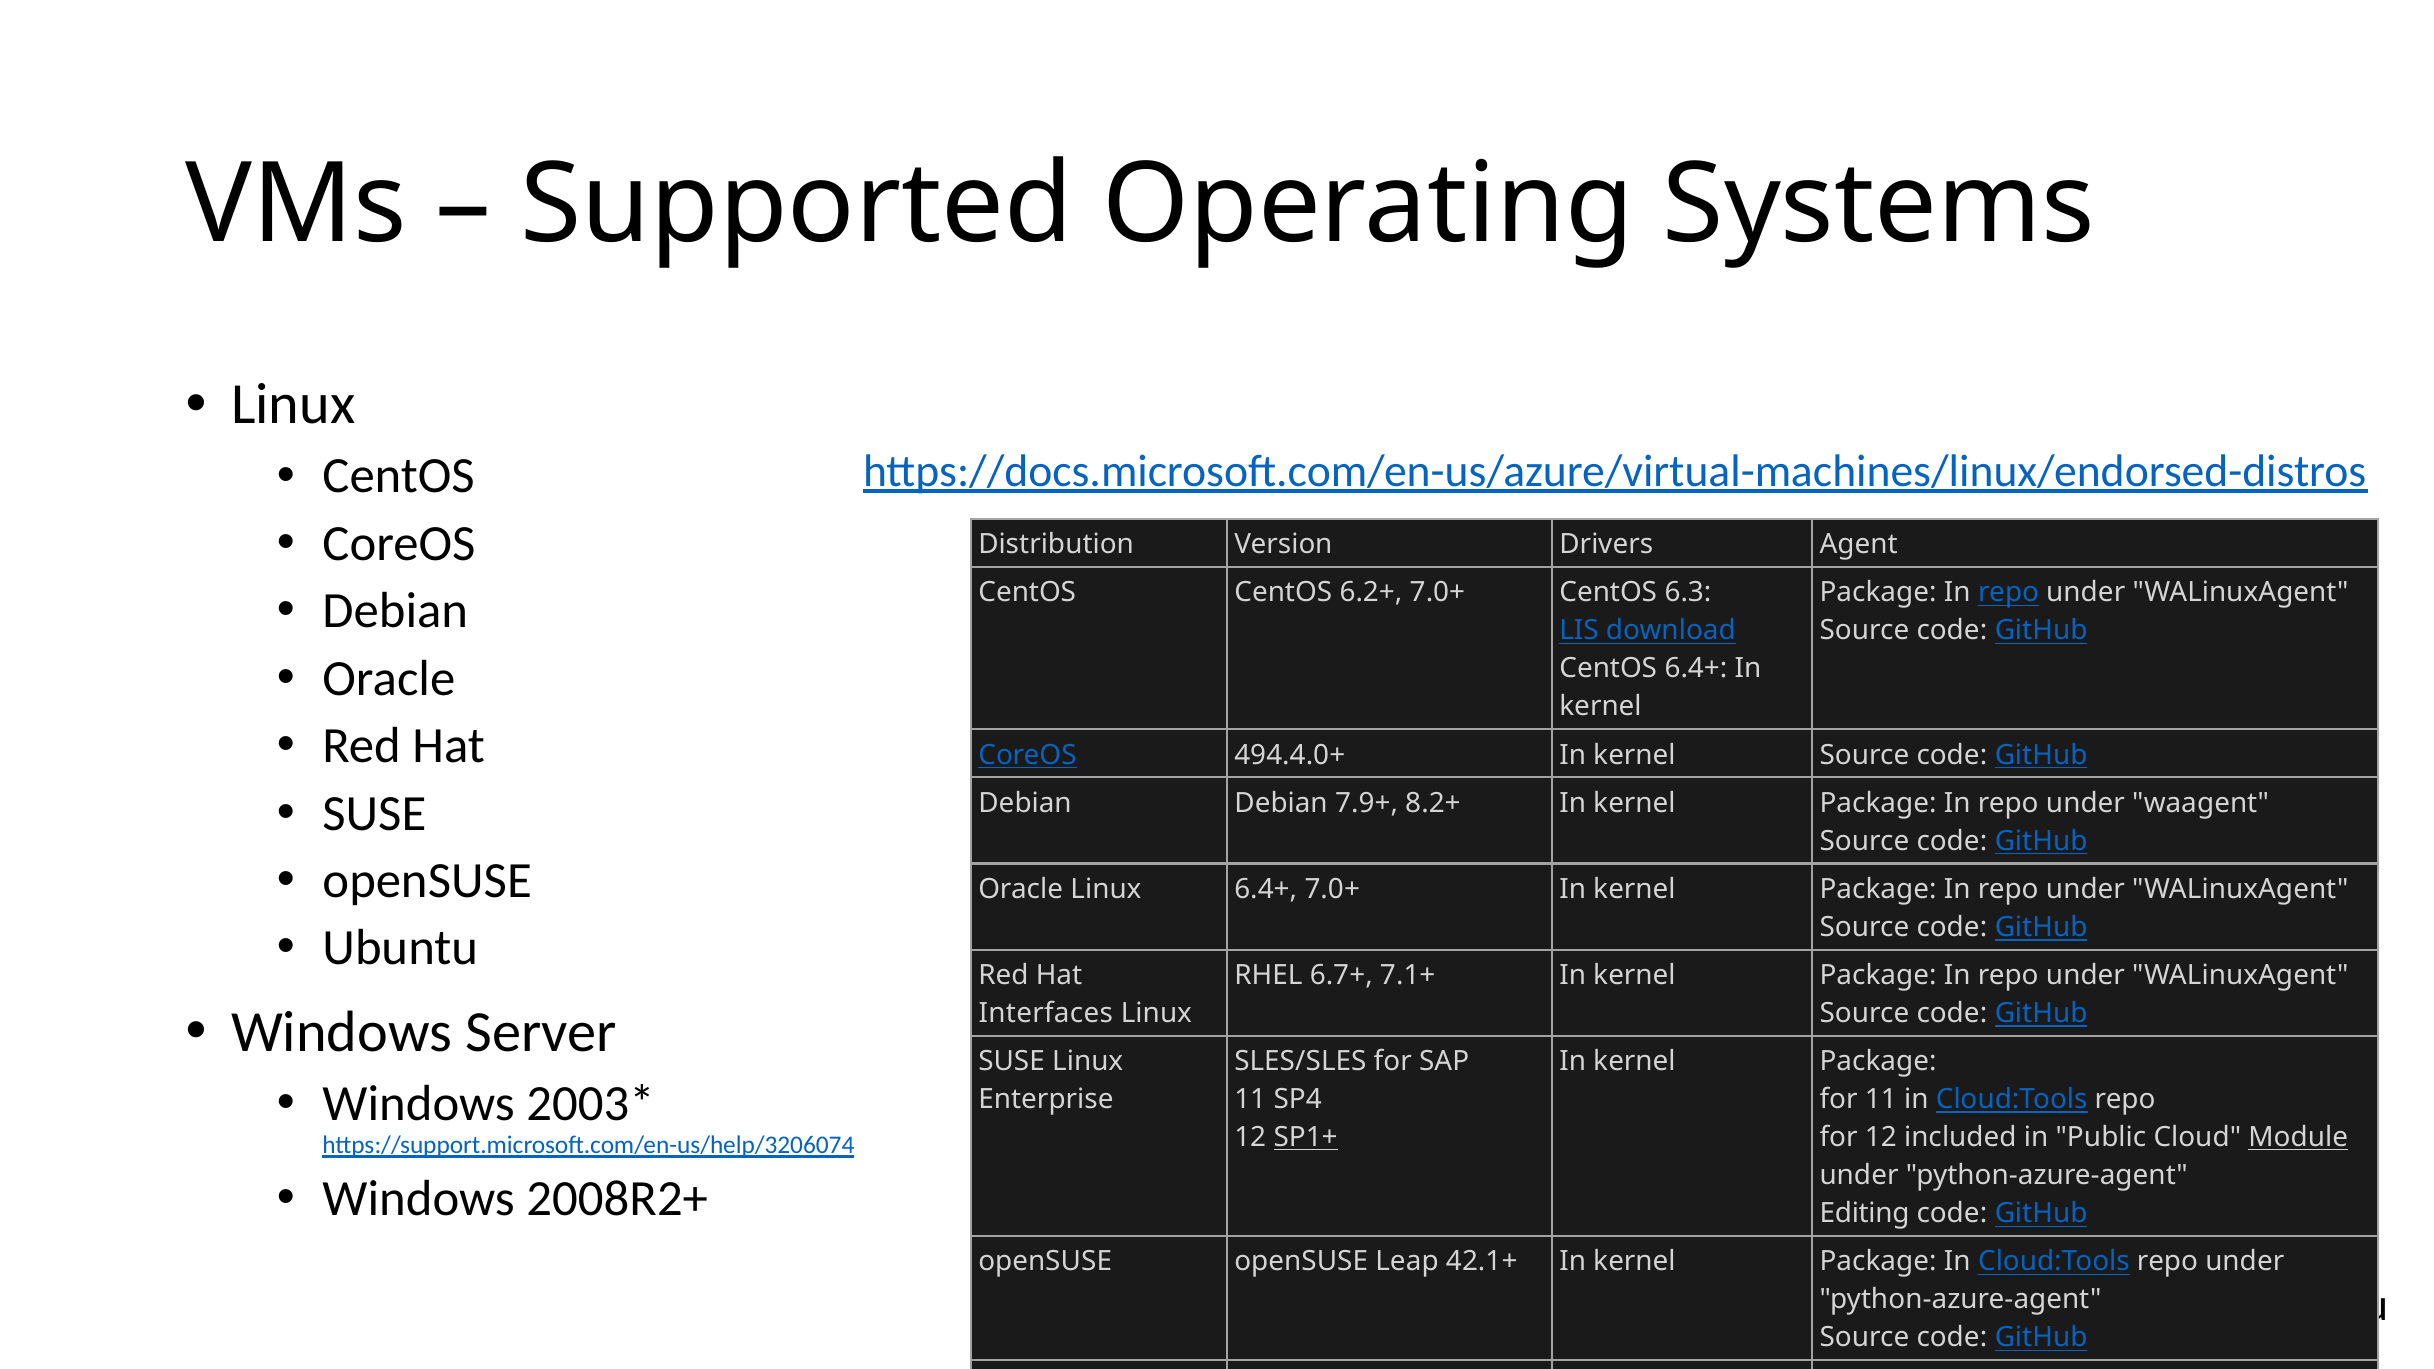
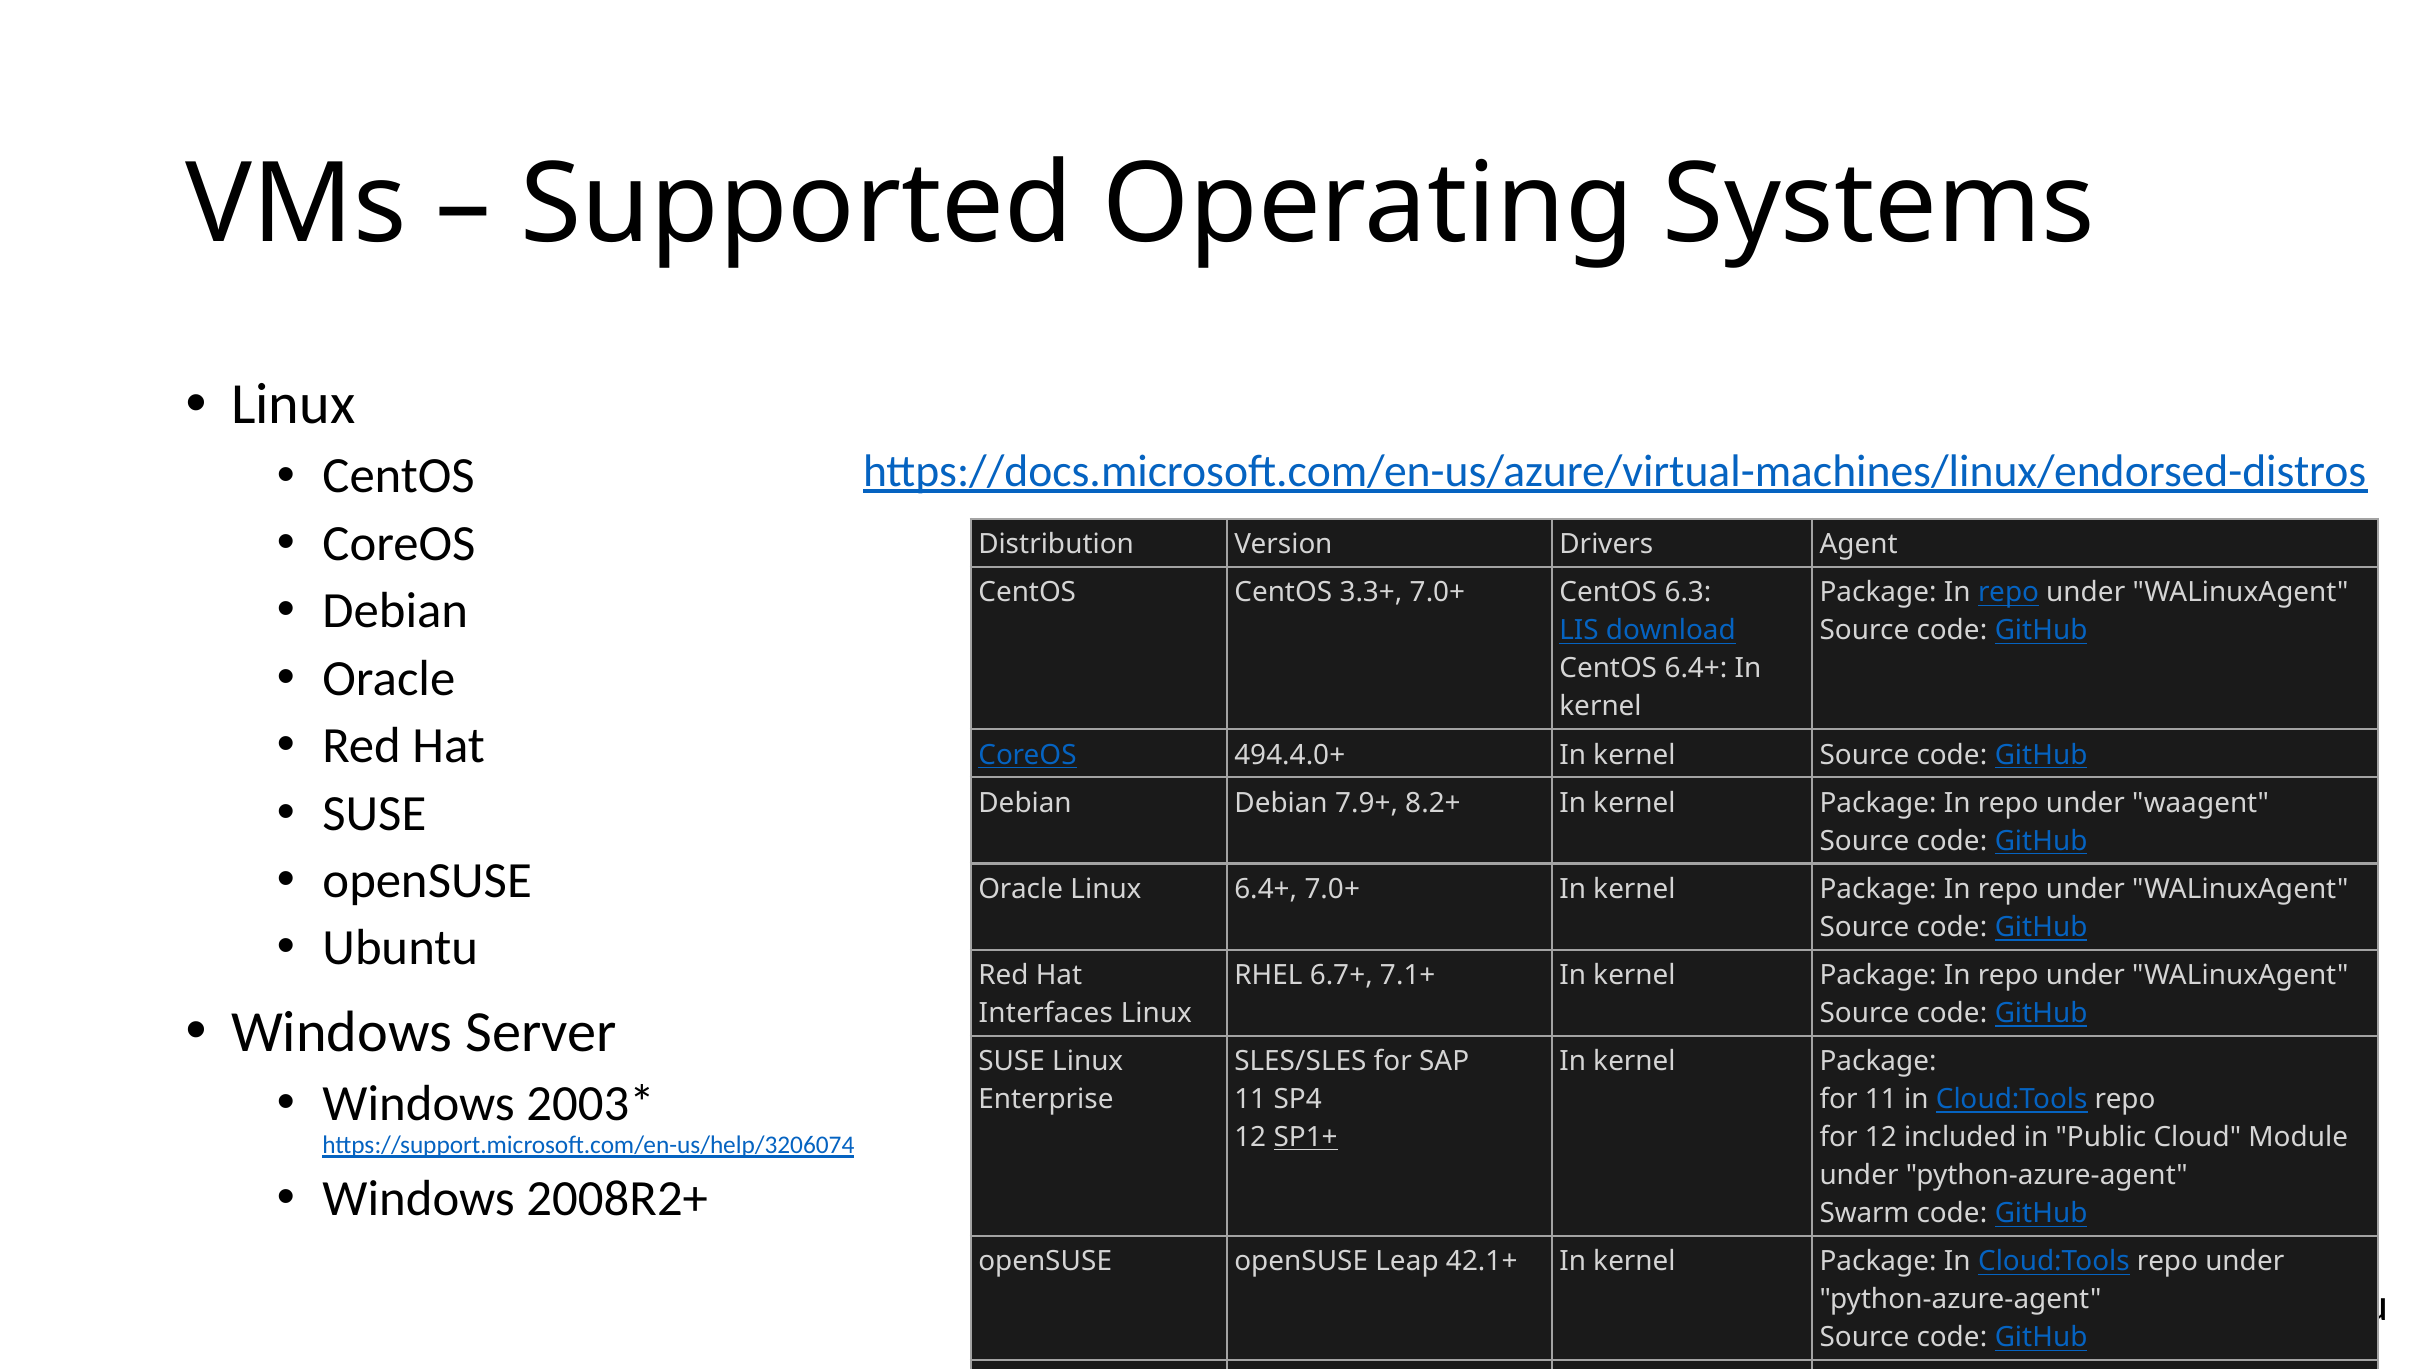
6.2+: 6.2+ -> 3.3+
Module underline: present -> none
Editing: Editing -> Swarm
